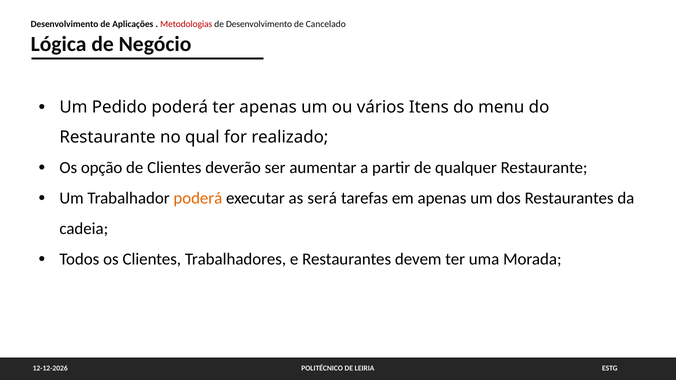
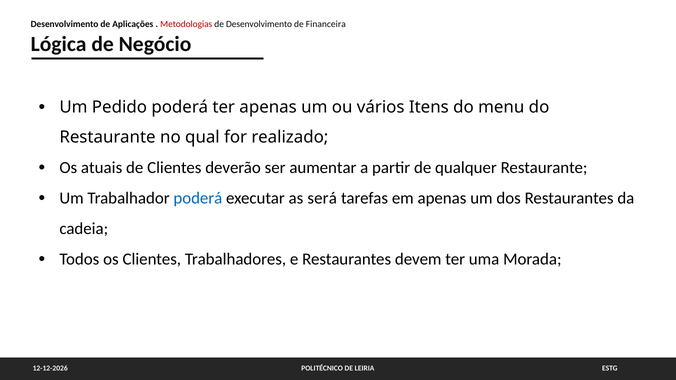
Cancelado: Cancelado -> Financeira
opção: opção -> atuais
poderá at (198, 198) colour: orange -> blue
